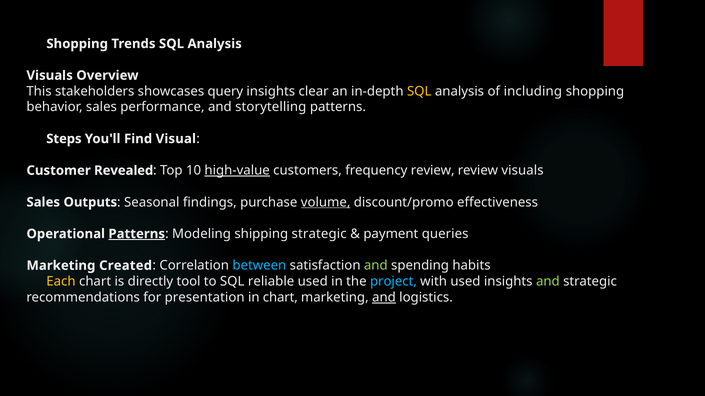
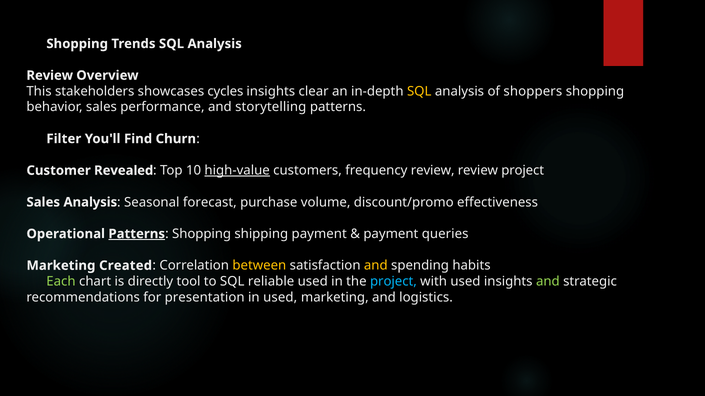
Visuals at (50, 76): Visuals -> Review
query: query -> cycles
including: including -> shoppers
Steps: Steps -> Filter
Visual: Visual -> Churn
review visuals: visuals -> project
Sales Outputs: Outputs -> Analysis
findings: findings -> forecast
volume underline: present -> none
Modeling at (202, 234): Modeling -> Shopping
shipping strategic: strategic -> payment
between colour: light blue -> yellow
and at (376, 266) colour: light green -> yellow
Each colour: yellow -> light green
in chart: chart -> used
and at (384, 298) underline: present -> none
